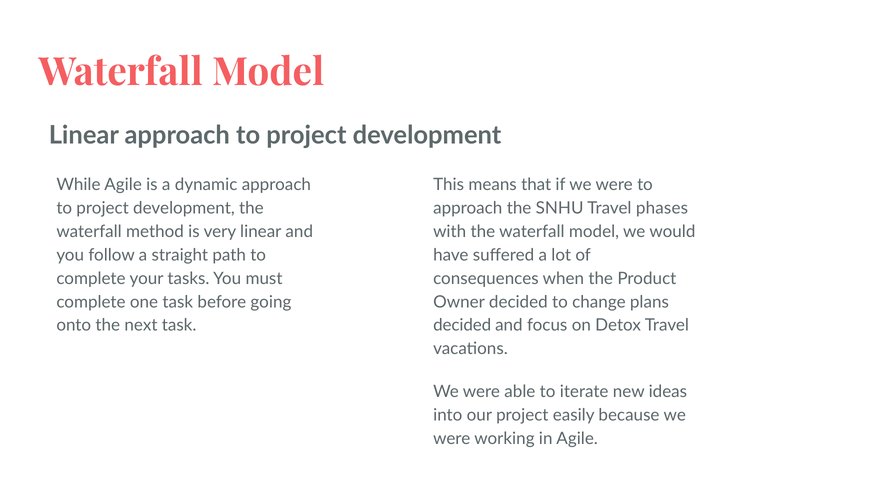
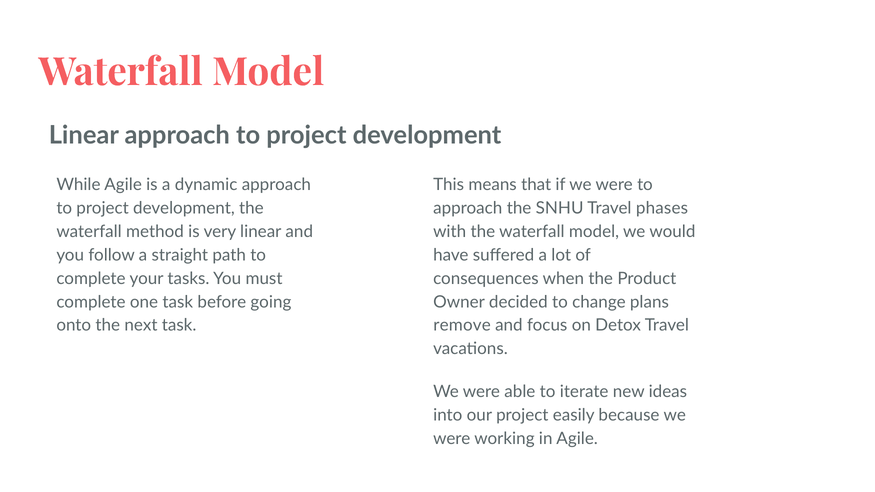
decided at (462, 326): decided -> remove
